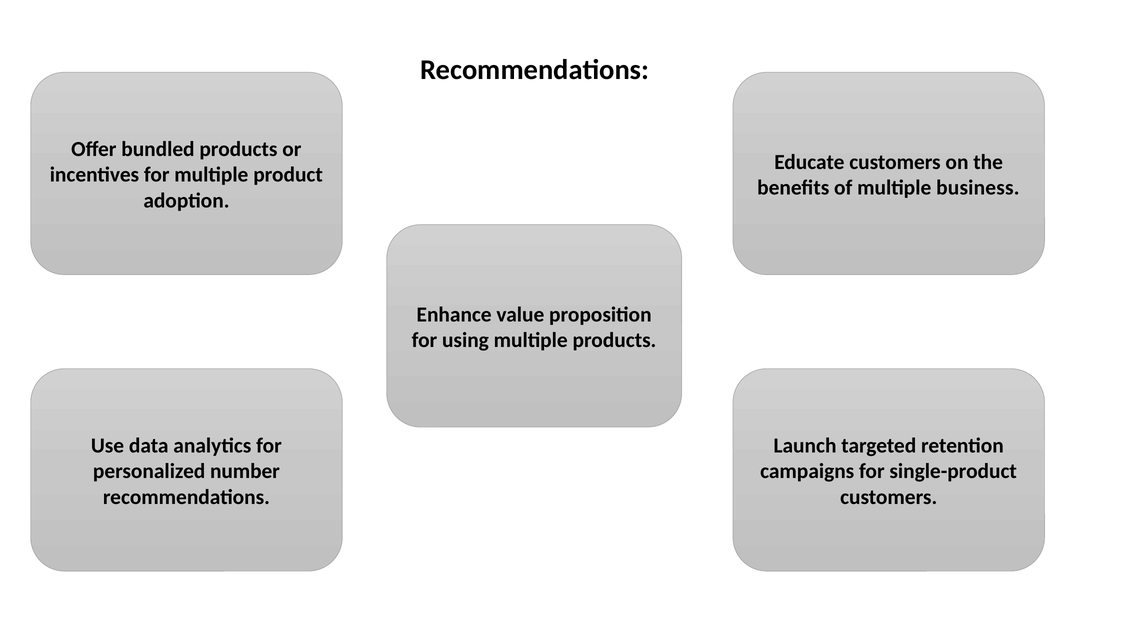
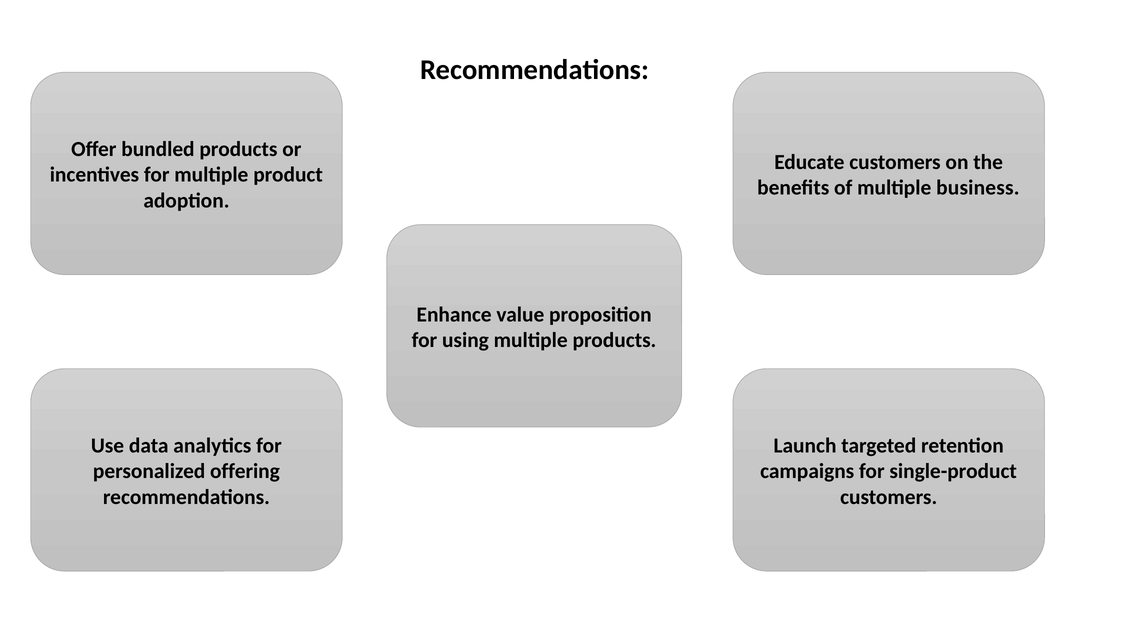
number: number -> offering
